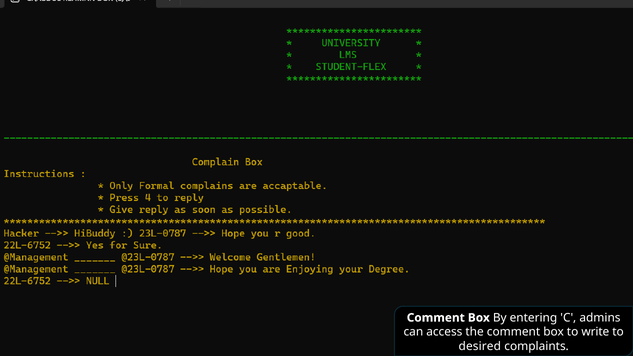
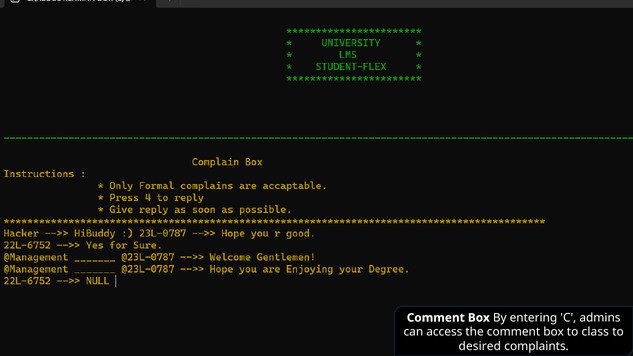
write: write -> class
